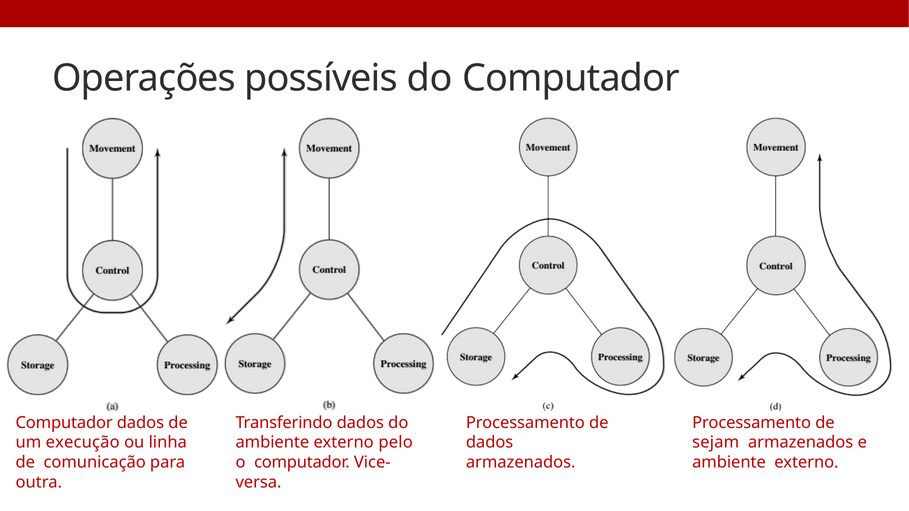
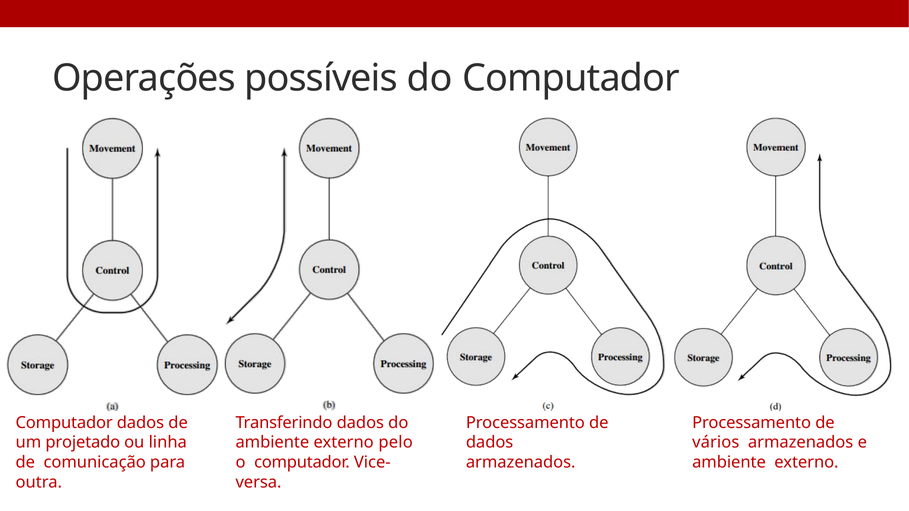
execução: execução -> projetado
sejam: sejam -> vários
